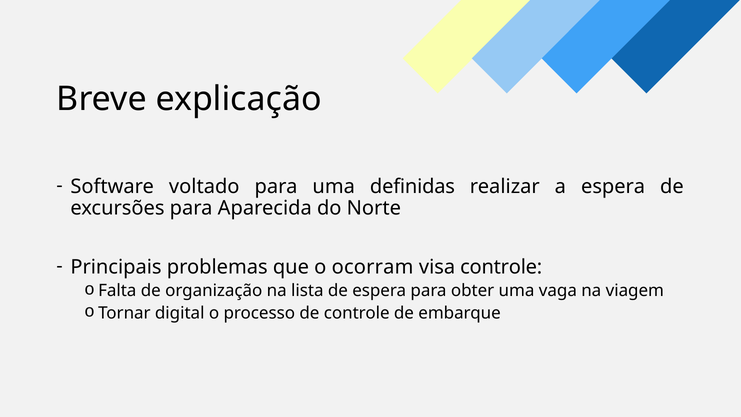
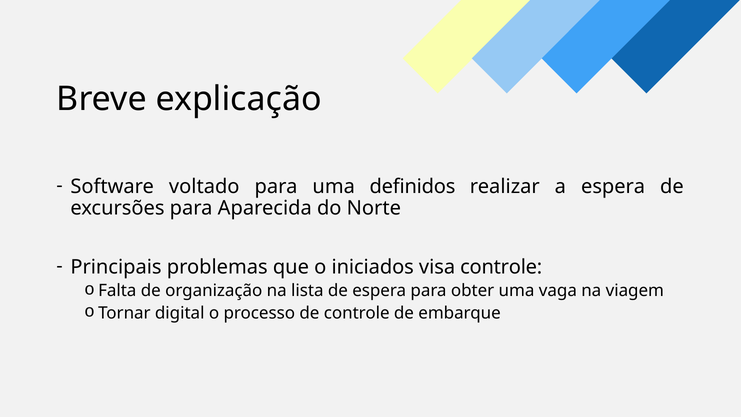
definidas: definidas -> definidos
ocorram: ocorram -> iniciados
